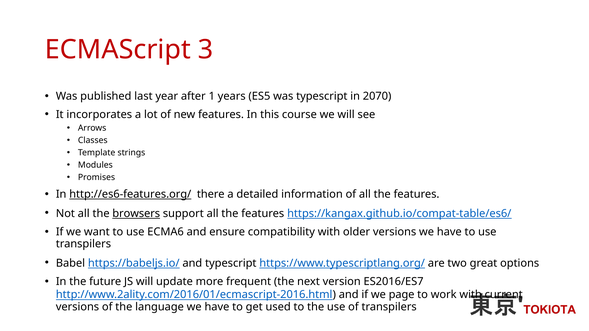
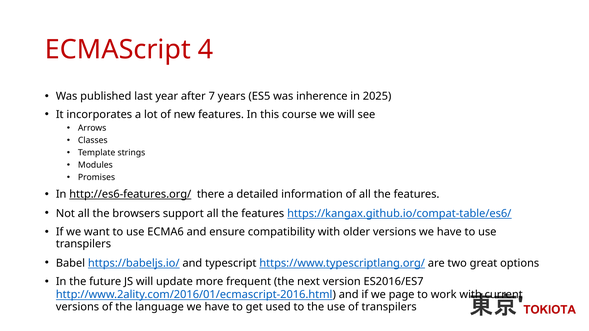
3: 3 -> 4
1: 1 -> 7
was typescript: typescript -> inherence
2070: 2070 -> 2025
browsers underline: present -> none
